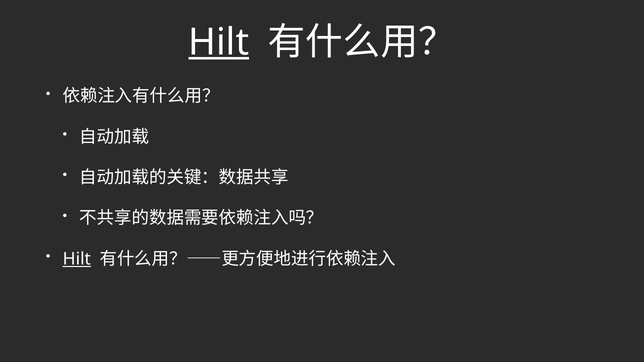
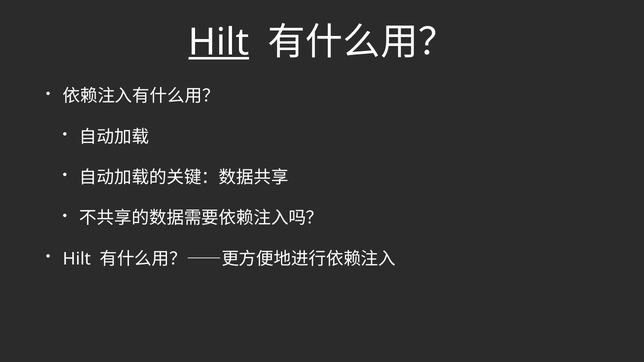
Hilt at (77, 259) underline: present -> none
